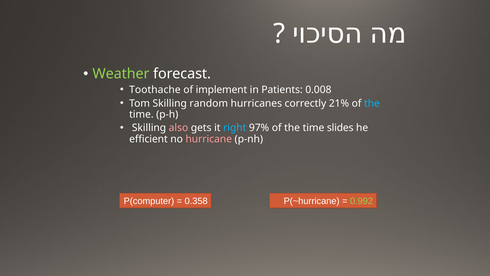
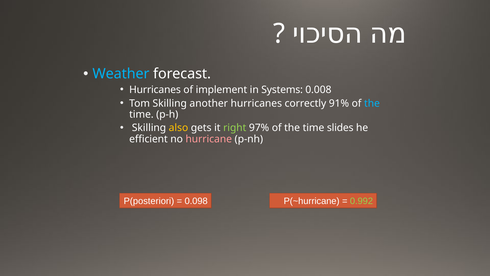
Weather colour: light green -> light blue
Toothache at (155, 90): Toothache -> Hurricanes
Patients: Patients -> Systems
random: random -> another
21%: 21% -> 91%
also colour: pink -> yellow
right colour: light blue -> light green
P(computer: P(computer -> P(posteriori
0.358: 0.358 -> 0.098
